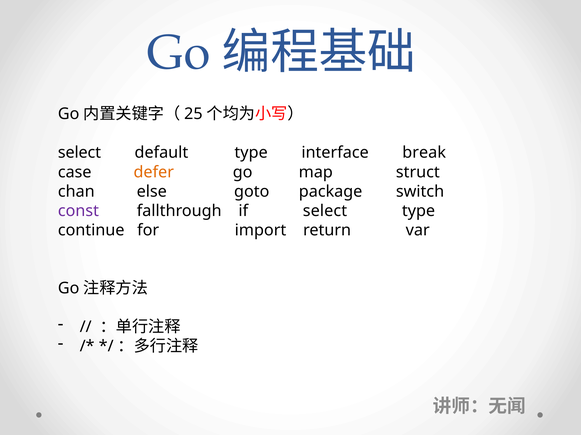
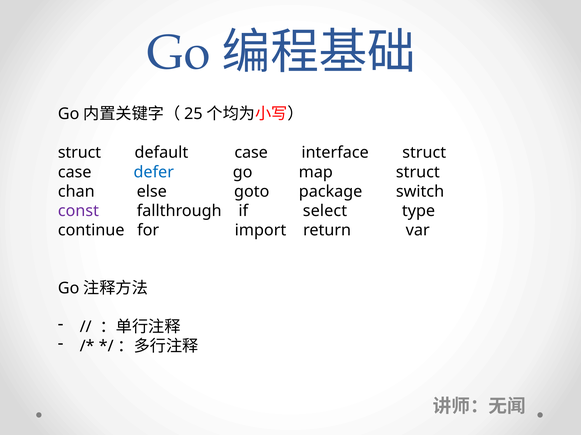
select at (79, 153): select -> struct
default type: type -> case
interface break: break -> struct
defer colour: orange -> blue
